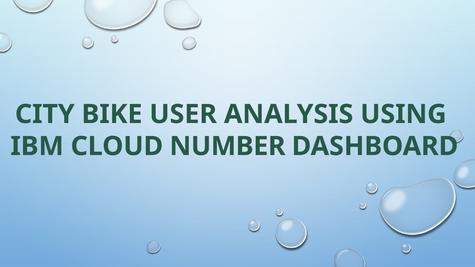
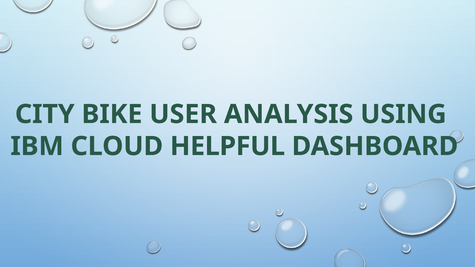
NUMBER: NUMBER -> HELPFUL
